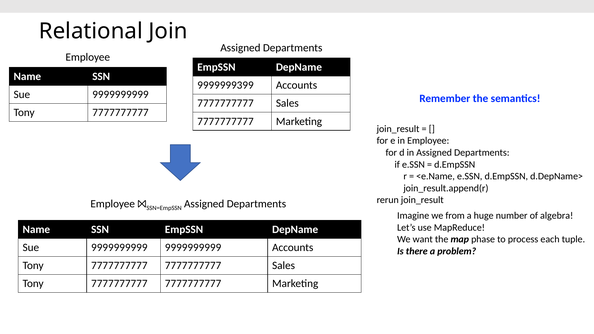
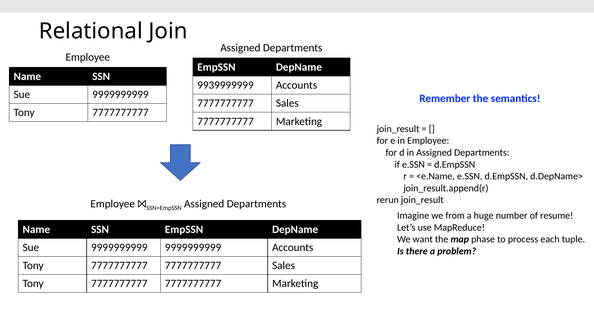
9999999399: 9999999399 -> 9939999999
algebra: algebra -> resume
